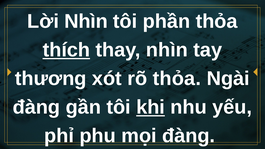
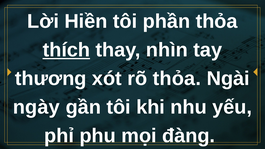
Lời Nhìn: Nhìn -> Hiền
đàng at (36, 107): đàng -> ngày
khi underline: present -> none
